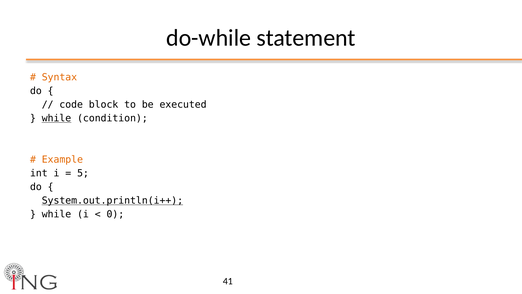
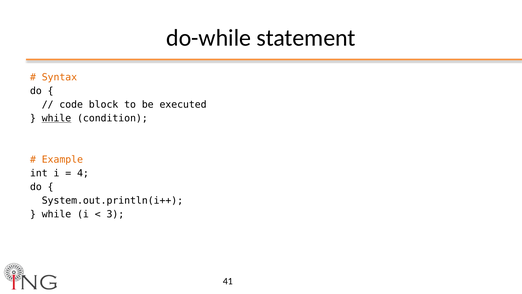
5: 5 -> 4
System.out.println(i++ underline: present -> none
0: 0 -> 3
